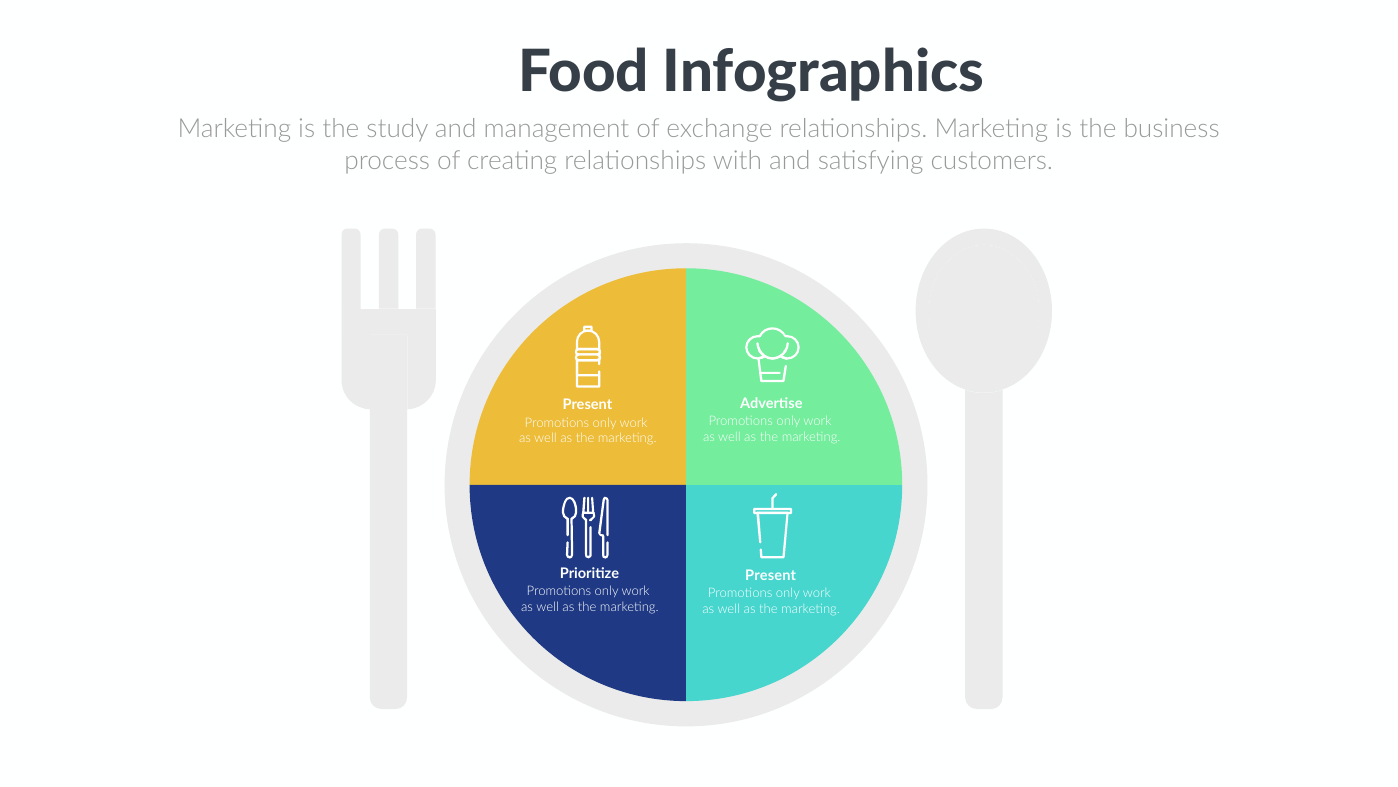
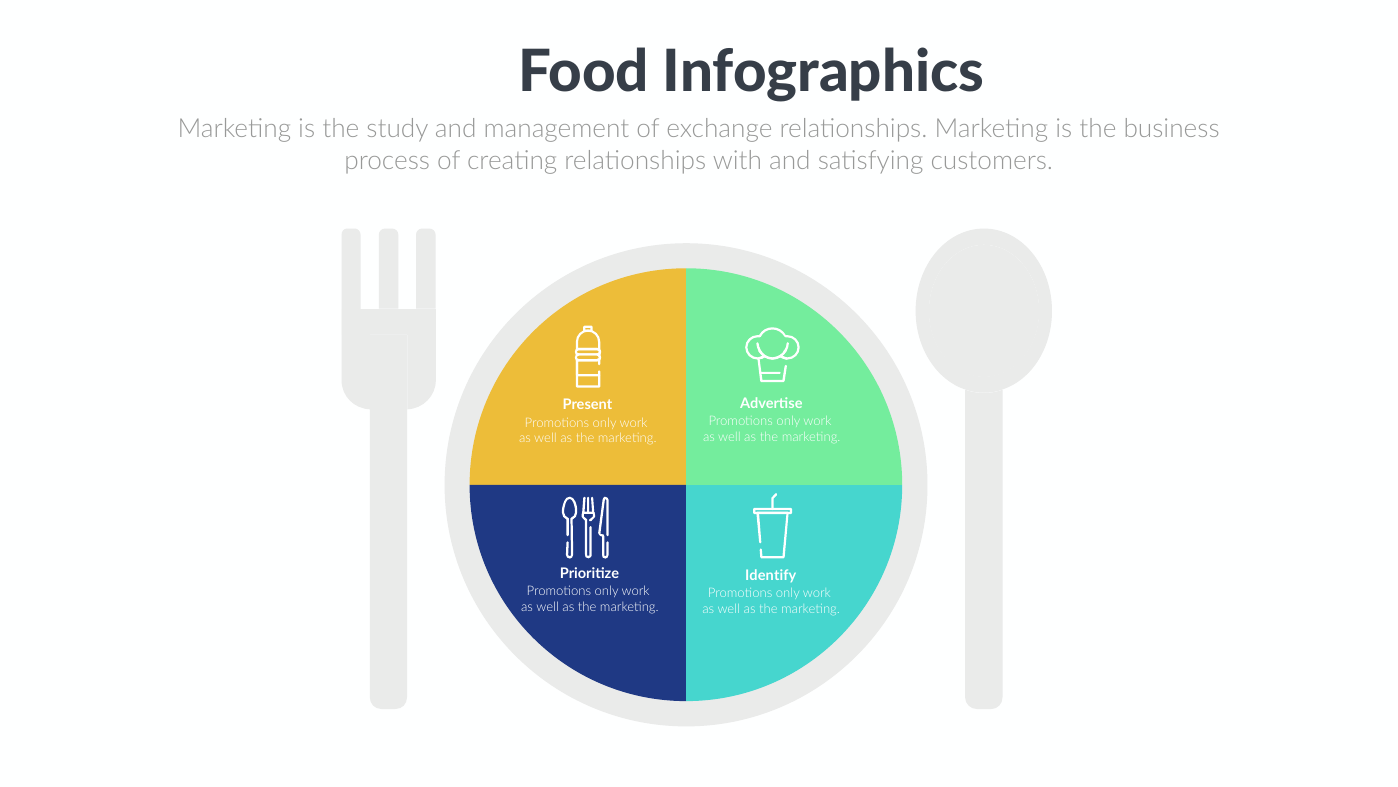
Present at (771, 575): Present -> Identify
